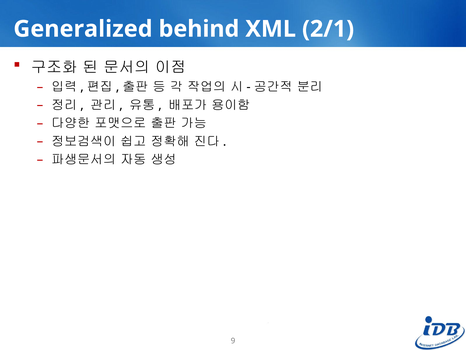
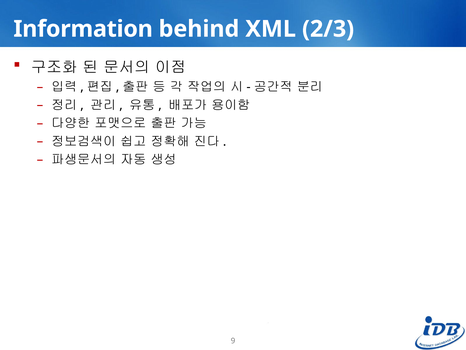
Generalized: Generalized -> Information
2/1: 2/1 -> 2/3
